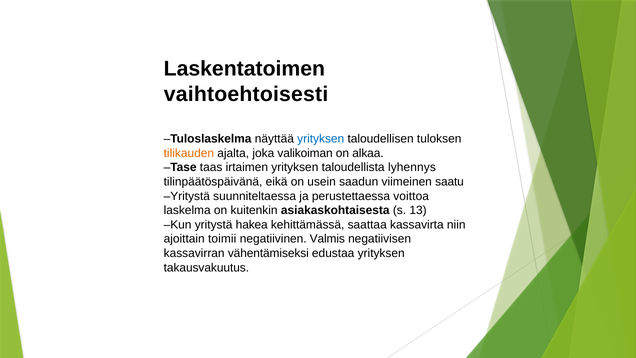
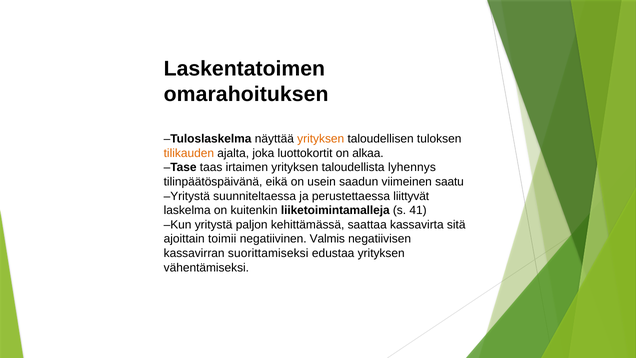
vaihtoehtoisesti: vaihtoehtoisesti -> omarahoituksen
yrityksen at (321, 139) colour: blue -> orange
valikoiman: valikoiman -> luottokortit
voittoa: voittoa -> liittyvät
asiakaskohtaisesta: asiakaskohtaisesta -> liiketoimintamalleja
13: 13 -> 41
hakea: hakea -> paljon
niin: niin -> sitä
vähentämiseksi: vähentämiseksi -> suorittamiseksi
takausvakuutus: takausvakuutus -> vähentämiseksi
